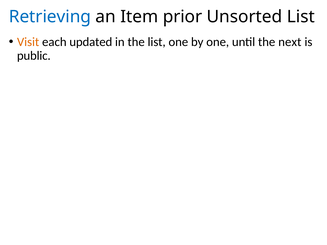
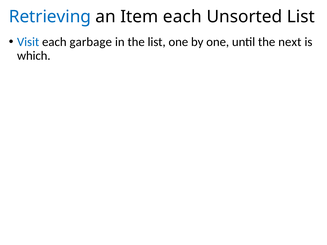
Item prior: prior -> each
Visit colour: orange -> blue
updated: updated -> garbage
public: public -> which
